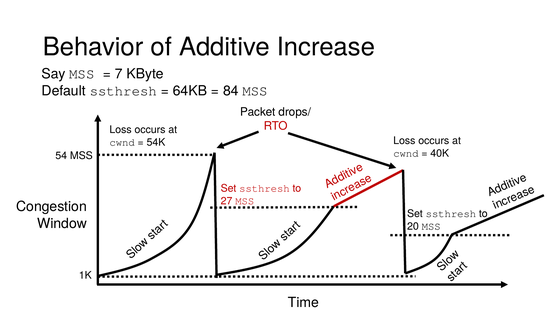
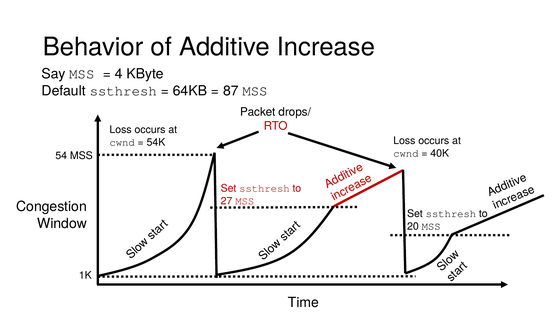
7: 7 -> 4
84: 84 -> 87
